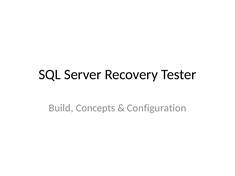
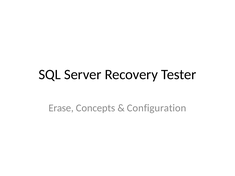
Build: Build -> Erase
